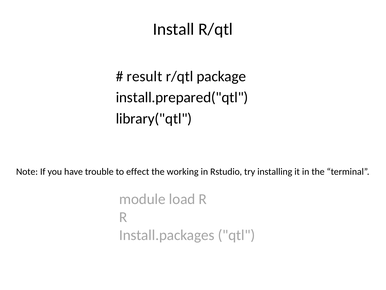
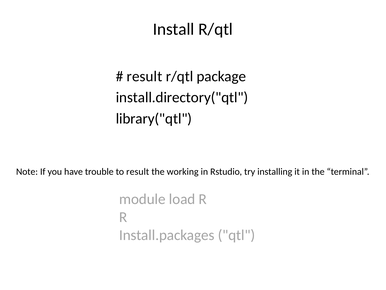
install.prepared("qtl: install.prepared("qtl -> install.directory("qtl
to effect: effect -> result
